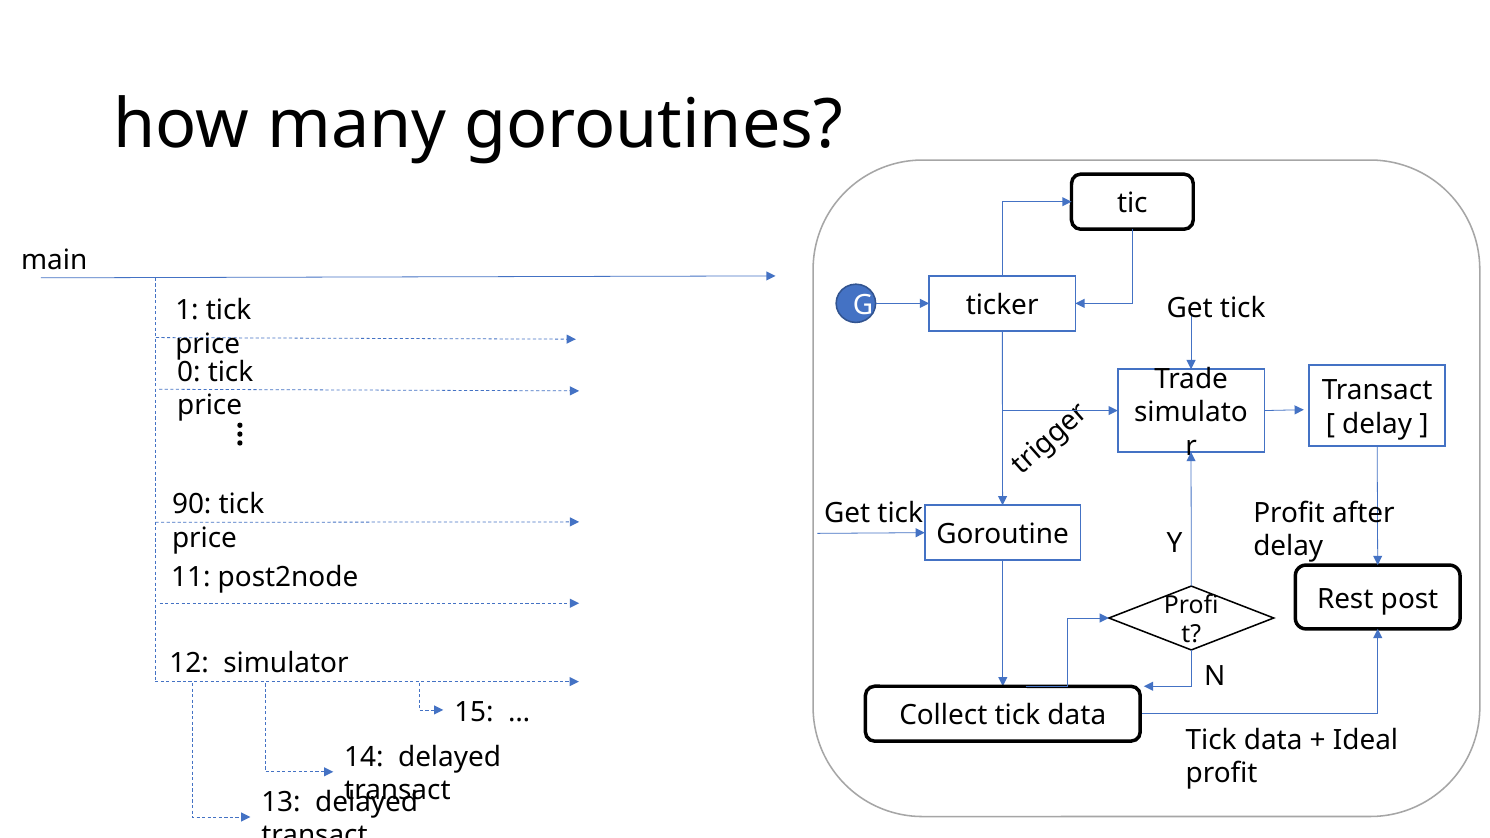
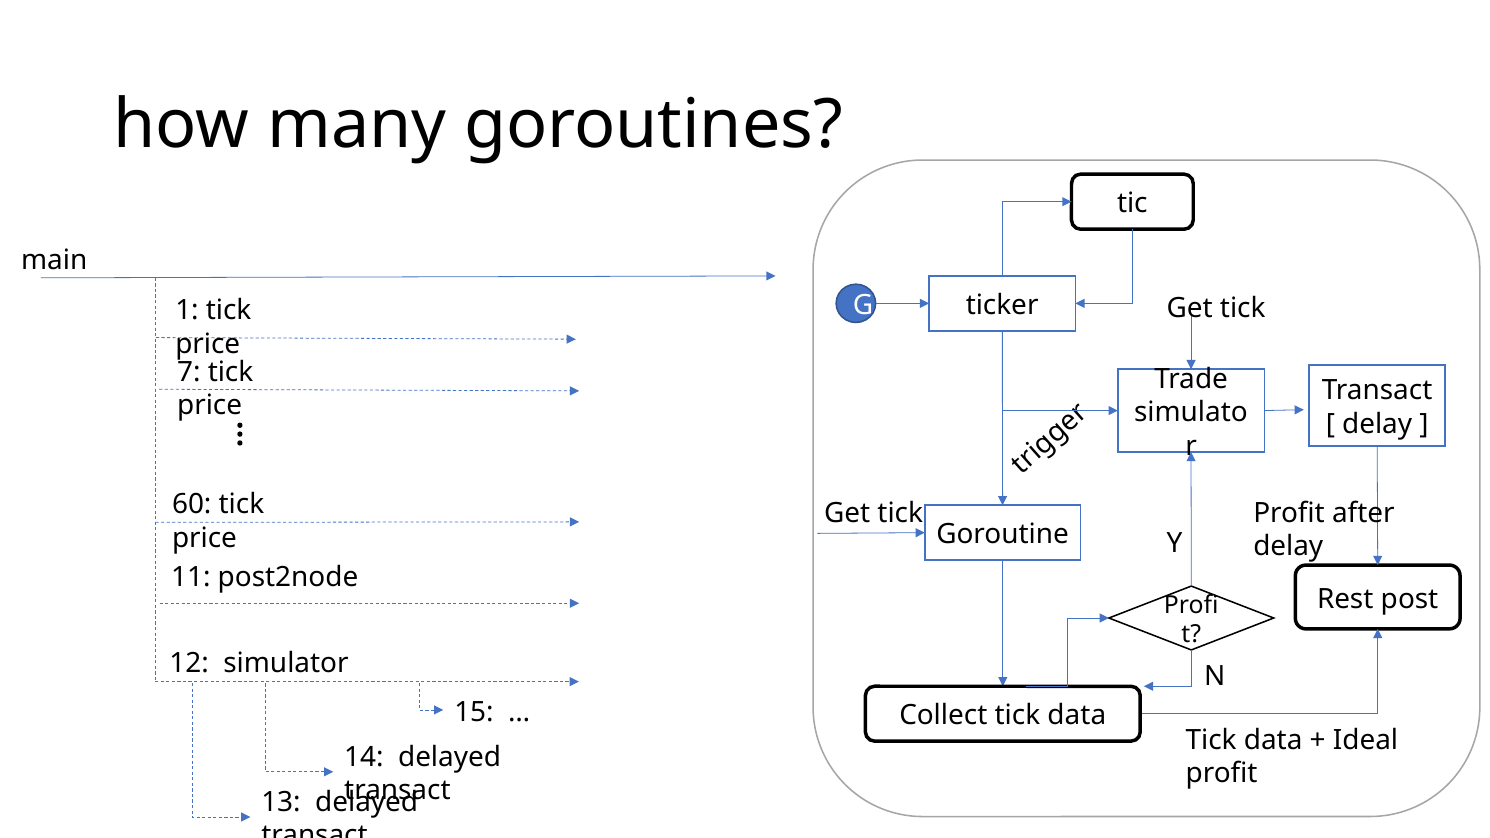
0: 0 -> 7
90: 90 -> 60
